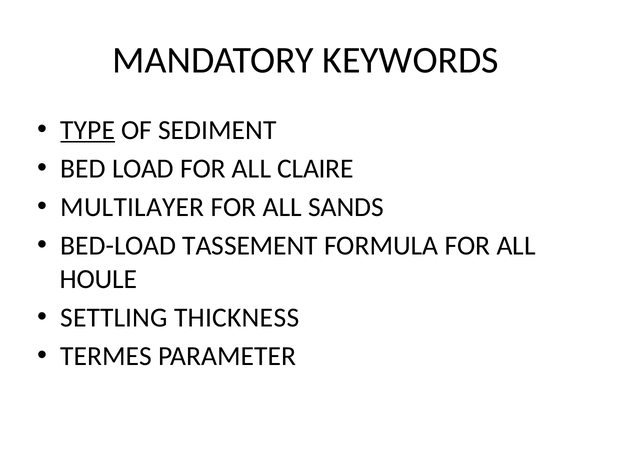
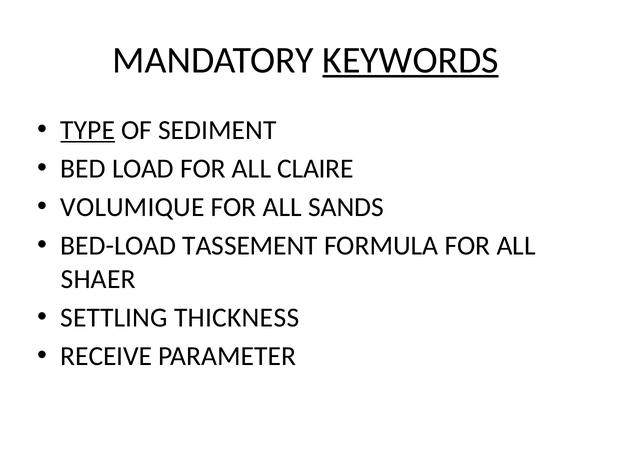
KEYWORDS underline: none -> present
MULTILAYER: MULTILAYER -> VOLUMIQUE
HOULE: HOULE -> SHAER
TERMES: TERMES -> RECEIVE
